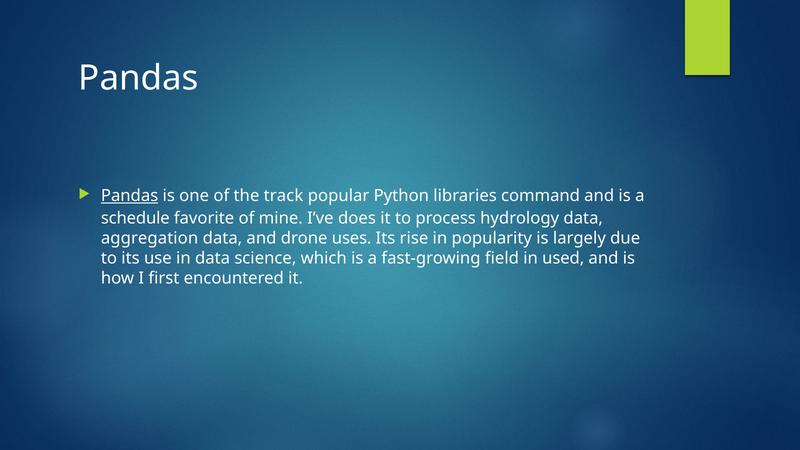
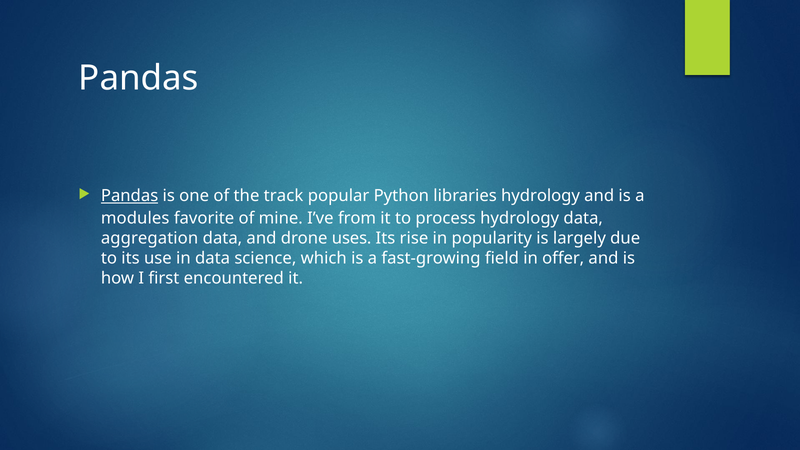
libraries command: command -> hydrology
schedule: schedule -> modules
does: does -> from
used: used -> offer
